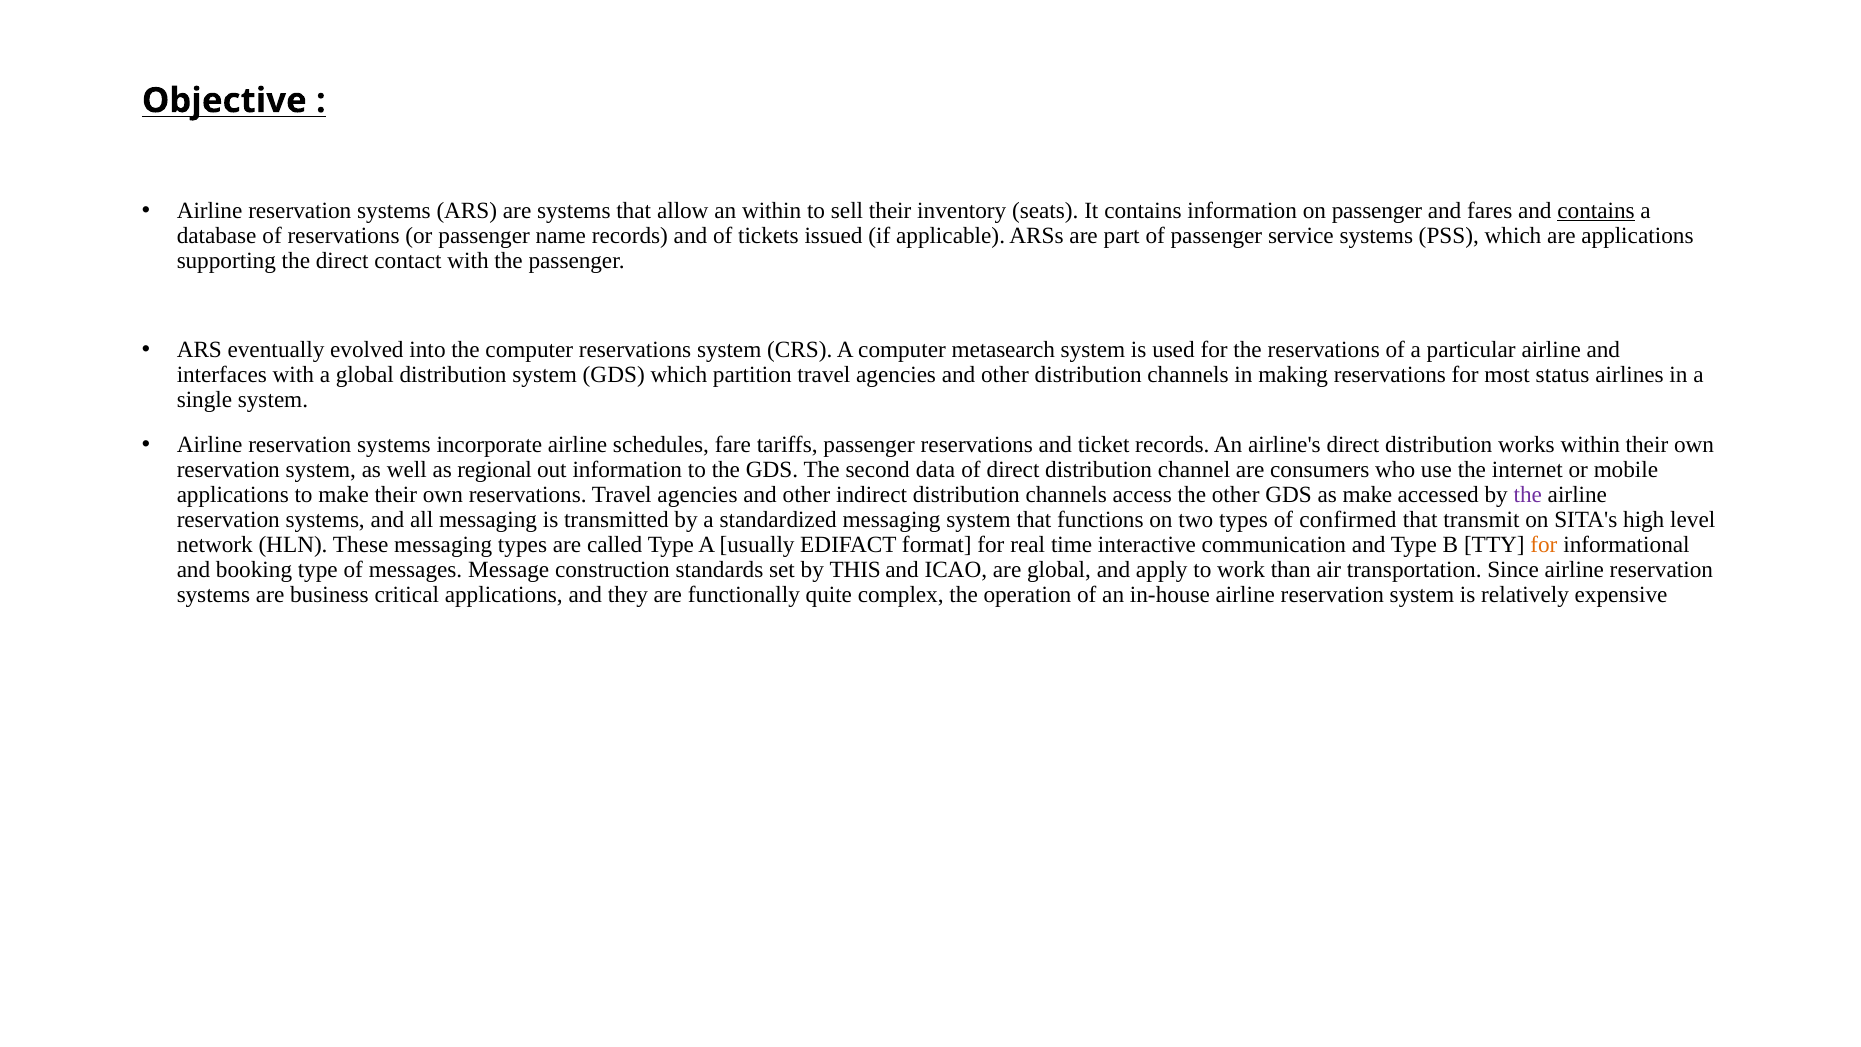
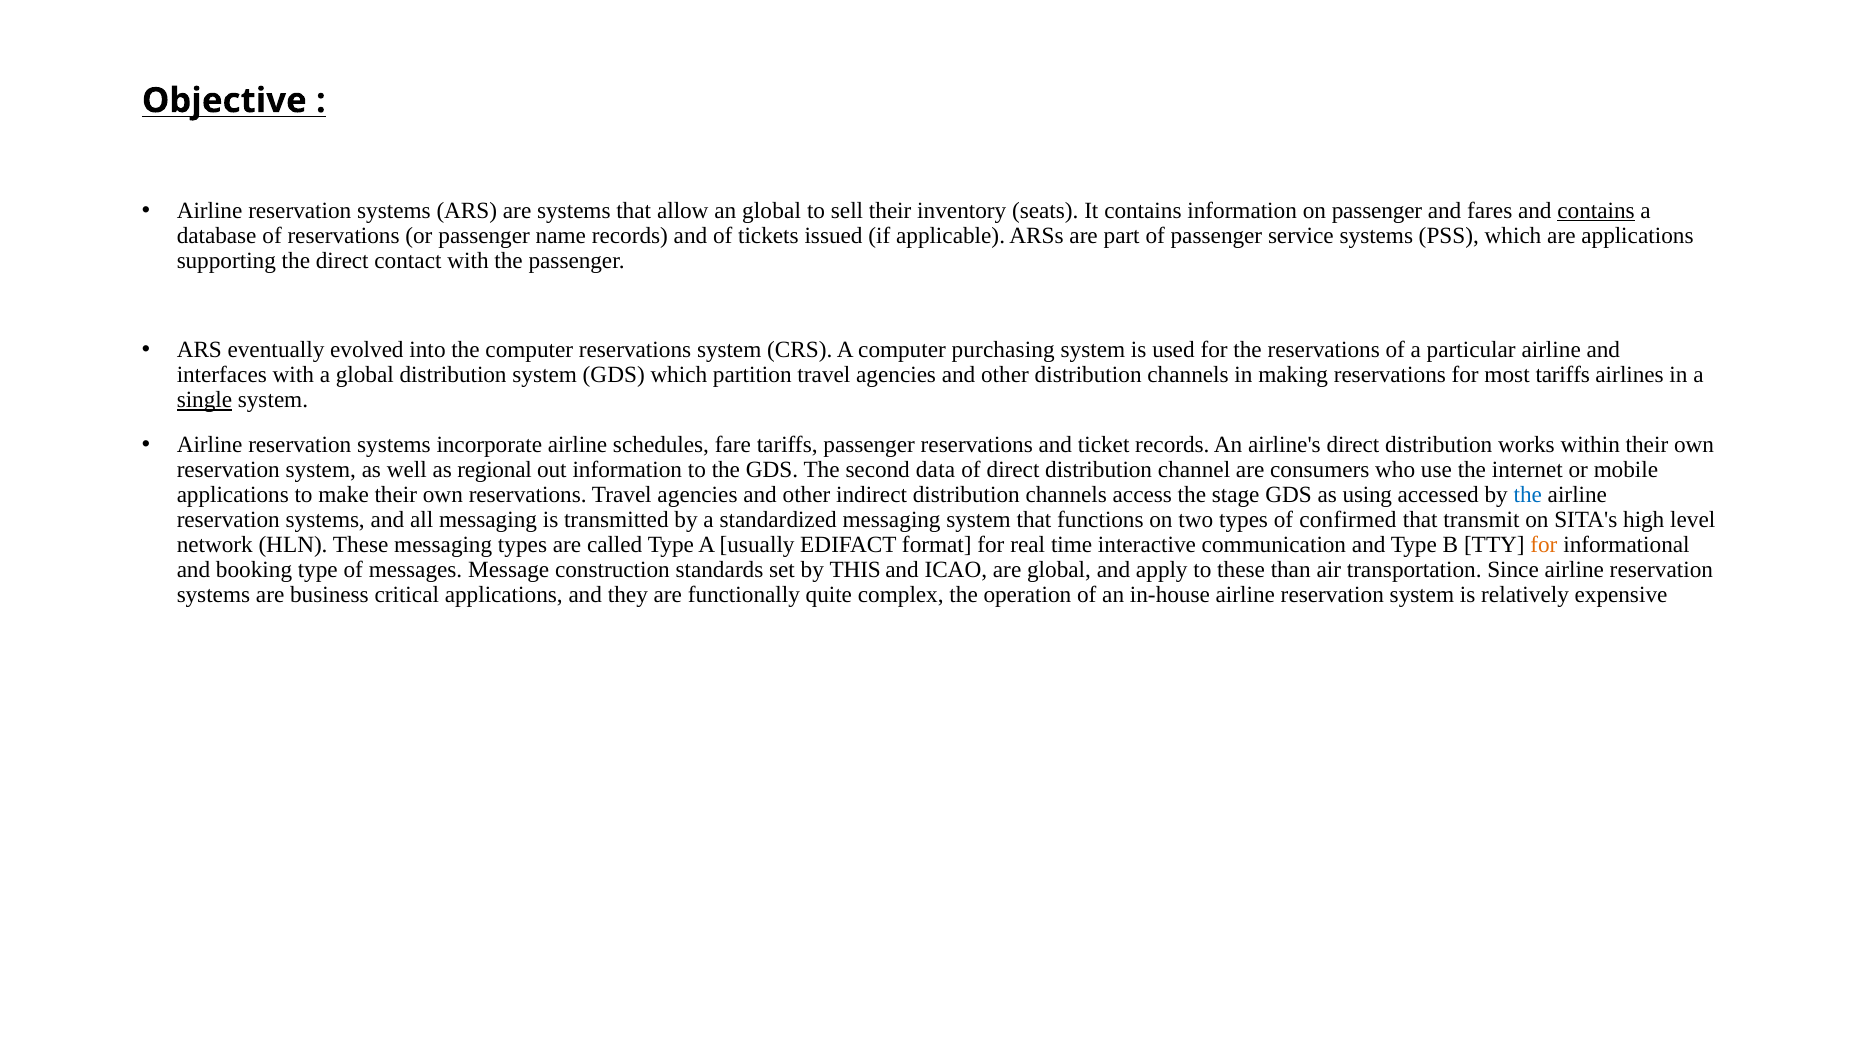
an within: within -> global
metasearch: metasearch -> purchasing
most status: status -> tariffs
single underline: none -> present
the other: other -> stage
as make: make -> using
the at (1528, 495) colour: purple -> blue
to work: work -> these
